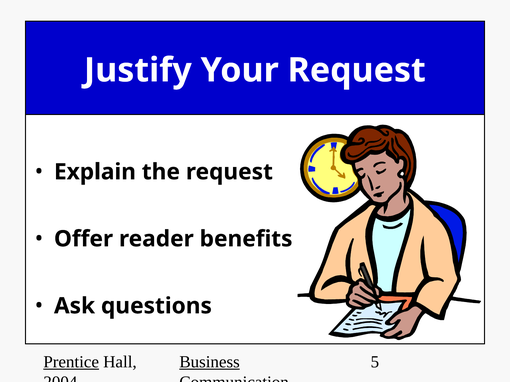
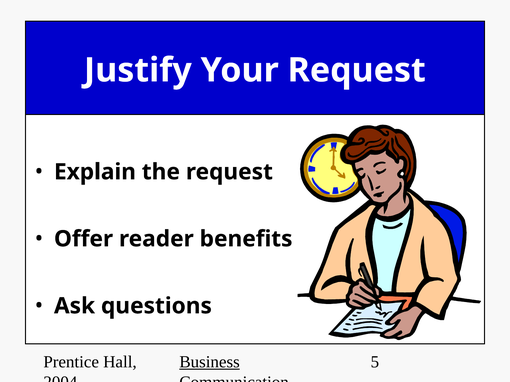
Prentice underline: present -> none
